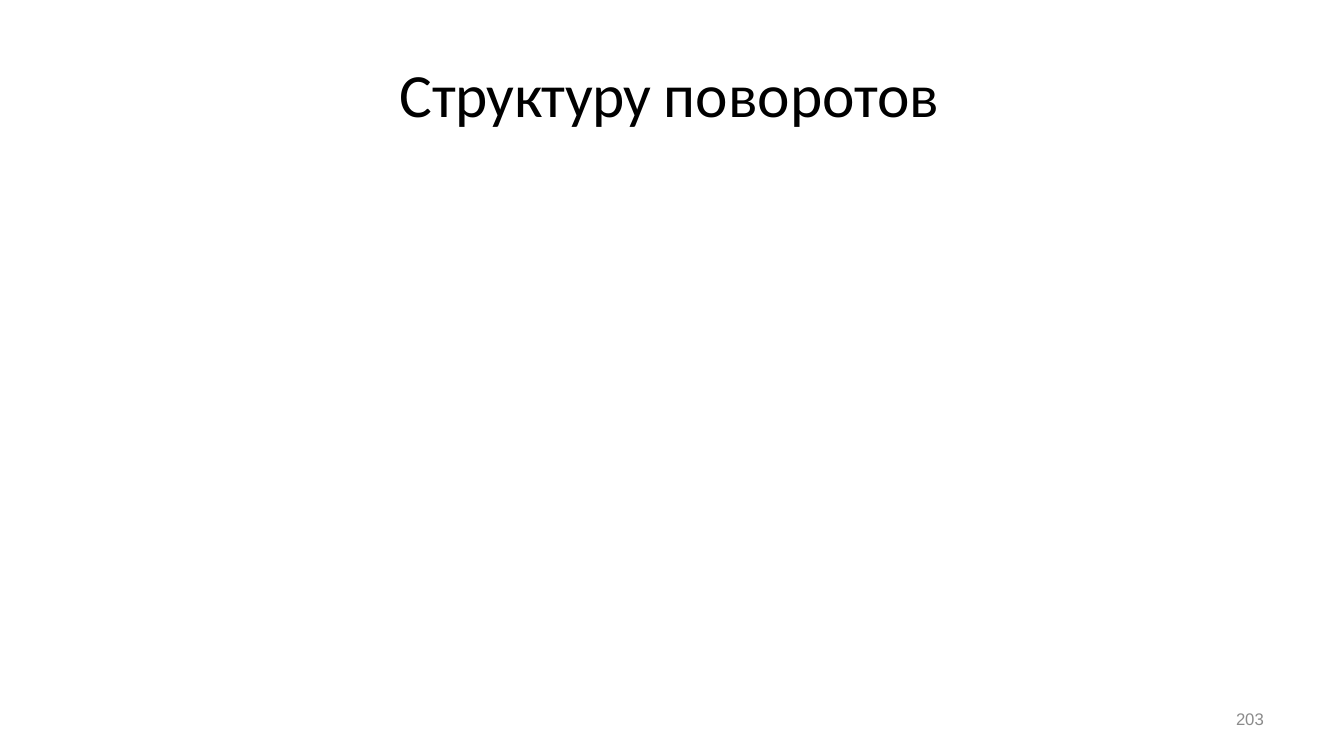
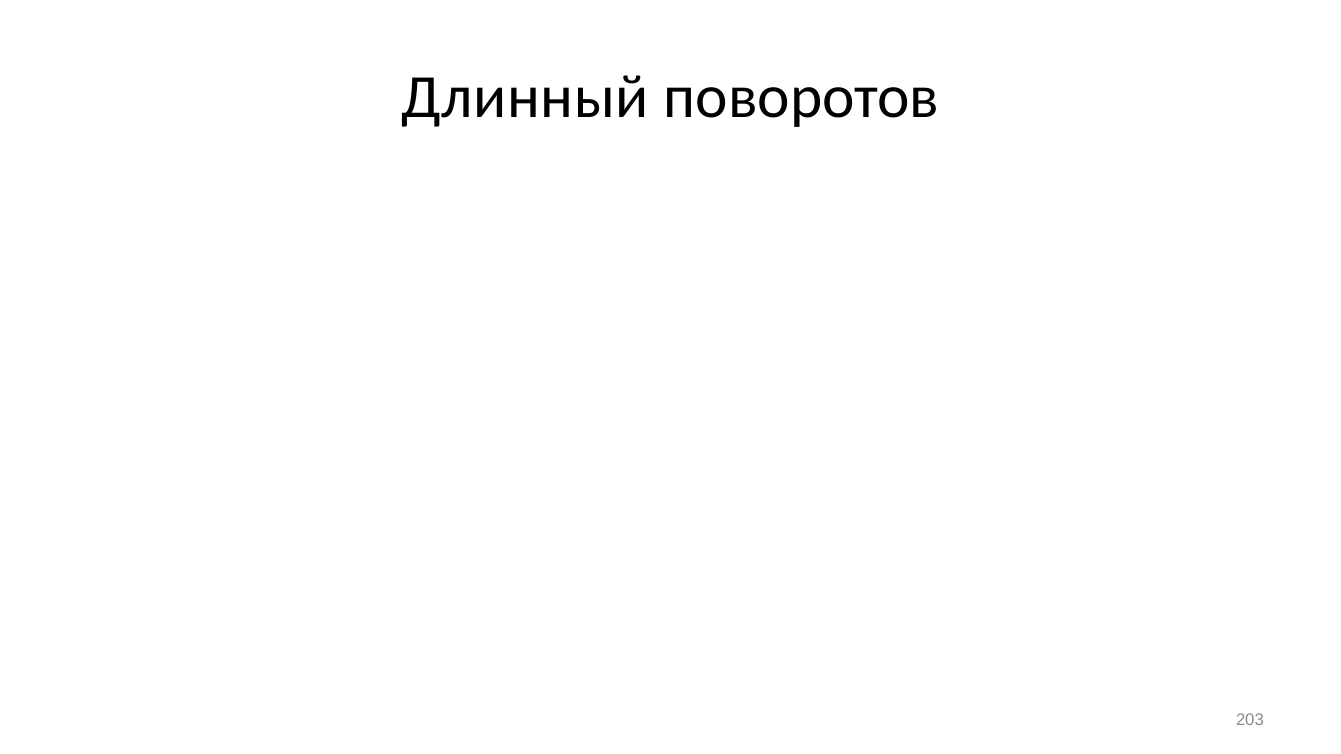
Структуру: Структуру -> Длинный
